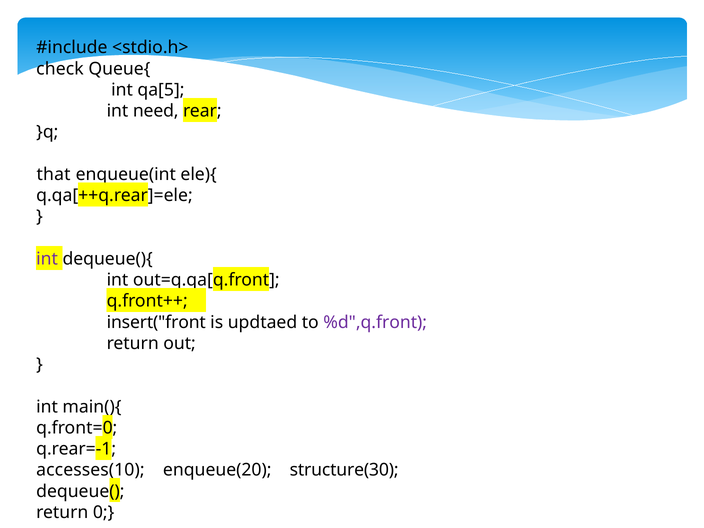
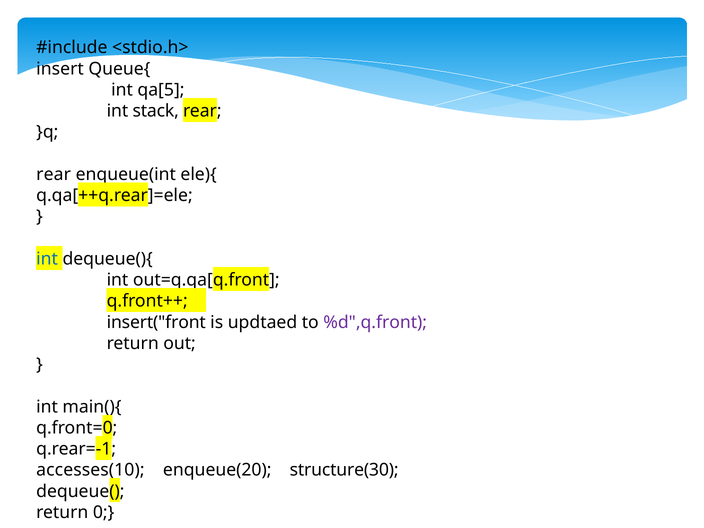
check: check -> insert
need: need -> stack
that at (54, 174): that -> rear
int at (47, 259) colour: purple -> blue
